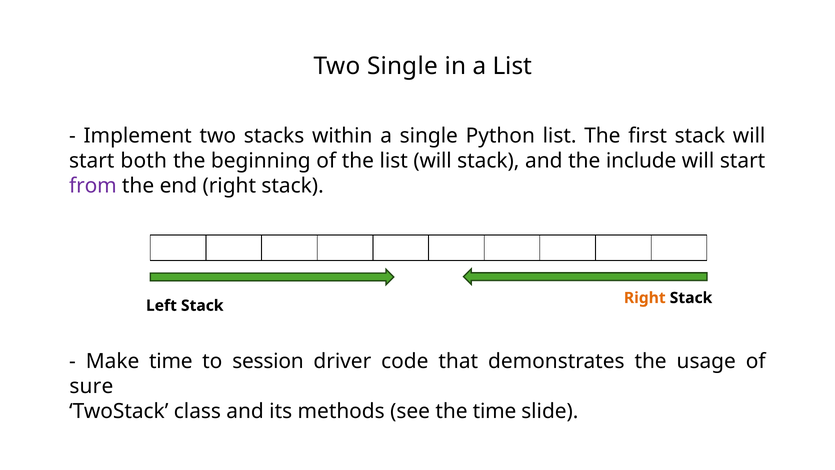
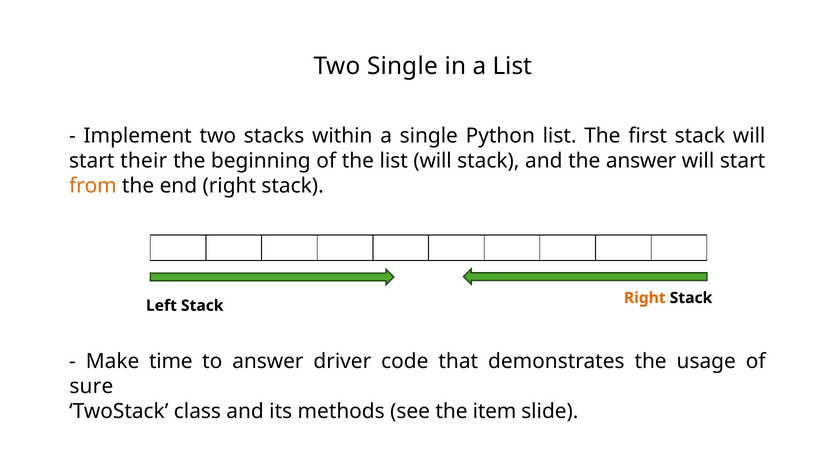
both: both -> their
the include: include -> answer
from colour: purple -> orange
to session: session -> answer
the time: time -> item
